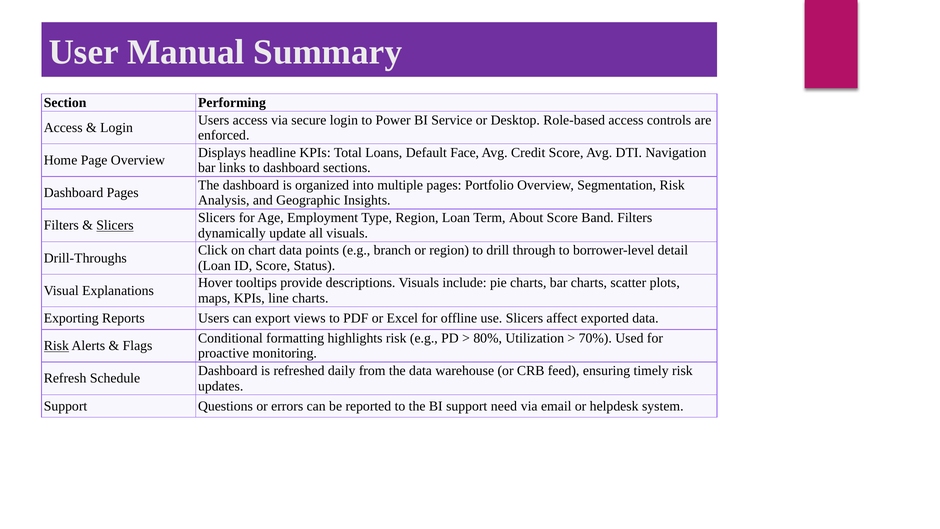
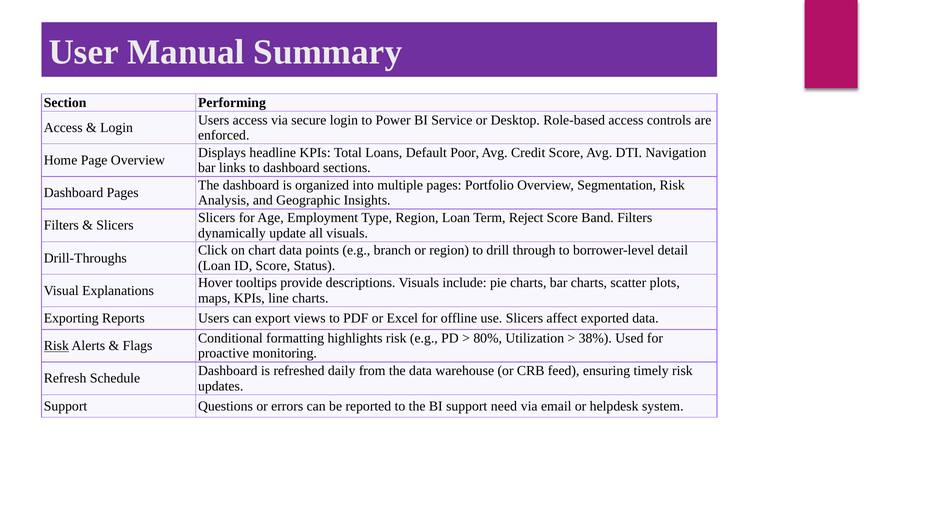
Face: Face -> Poor
About: About -> Reject
Slicers at (115, 225) underline: present -> none
70%: 70% -> 38%
